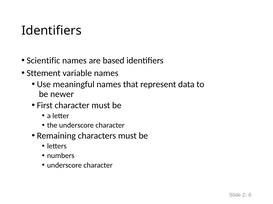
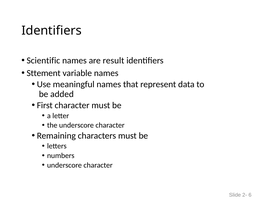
based: based -> result
newer: newer -> added
